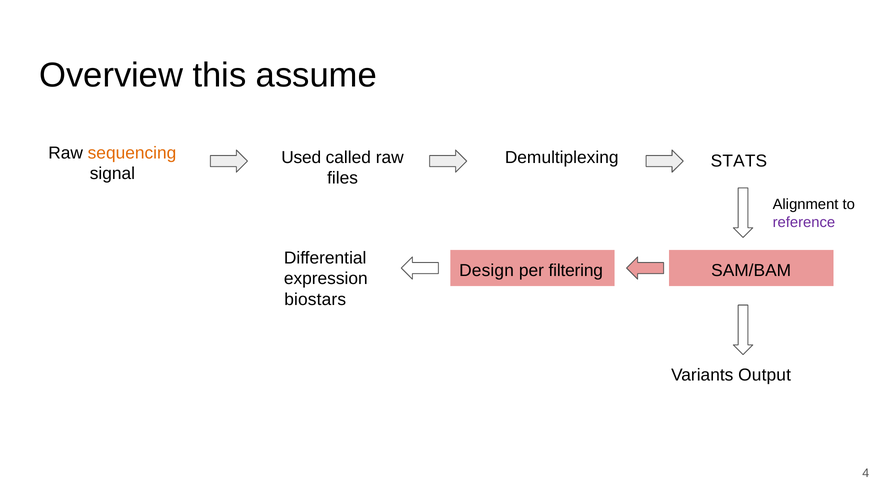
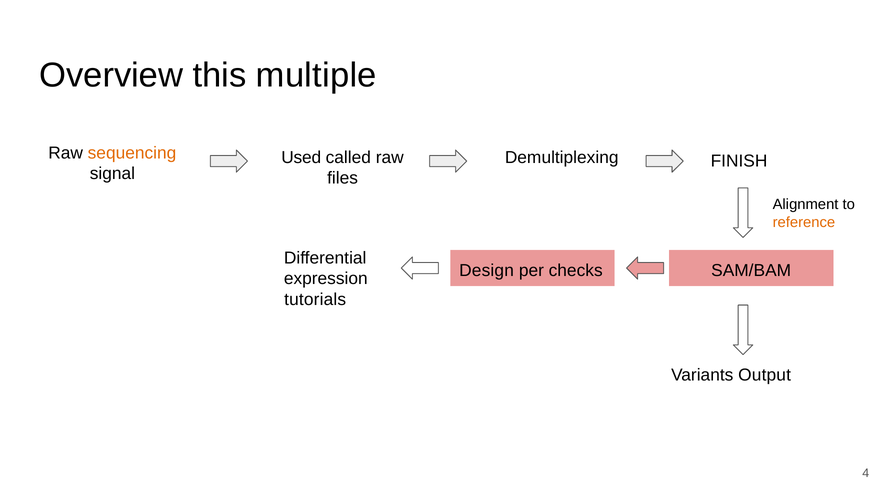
assume: assume -> multiple
STATS: STATS -> FINISH
reference colour: purple -> orange
filtering: filtering -> checks
biostars: biostars -> tutorials
